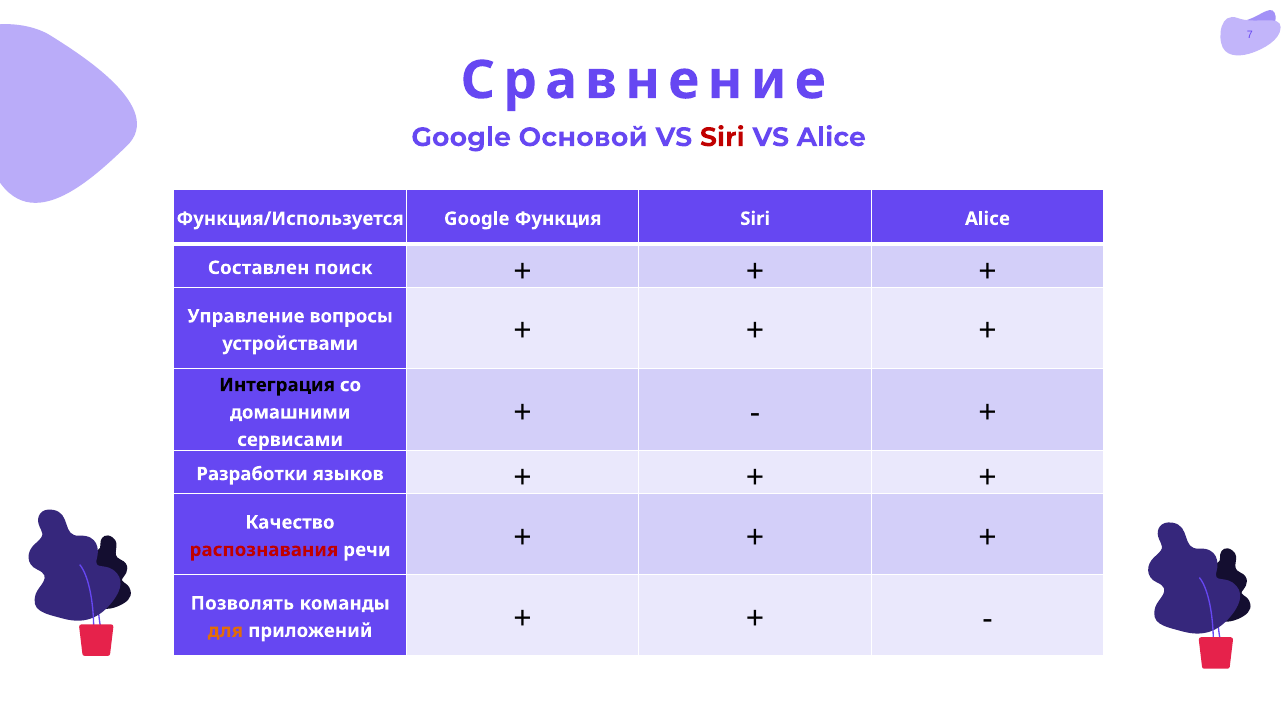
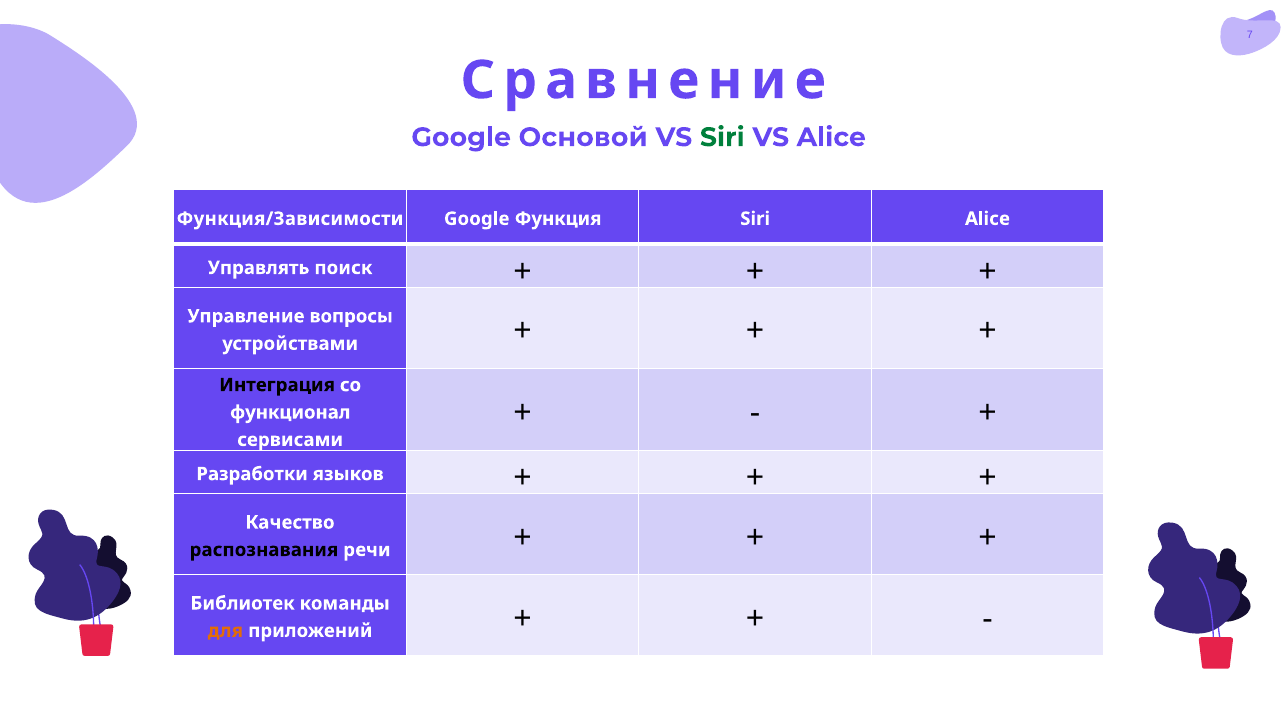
Siri at (722, 137) colour: red -> green
Функция/Используется: Функция/Используется -> Функция/Зависимости
Составлен: Составлен -> Управлять
домашними: домашними -> функционал
распознавания colour: red -> black
Позволять: Позволять -> Библиотек
